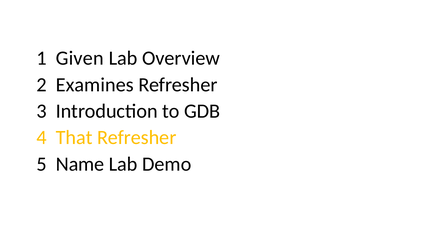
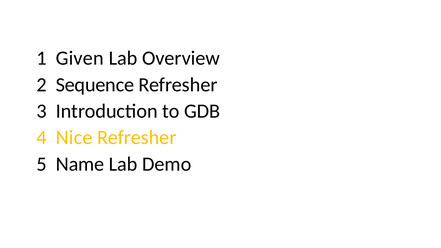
Examines: Examines -> Sequence
That: That -> Nice
